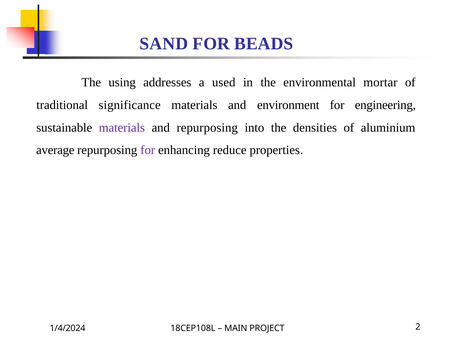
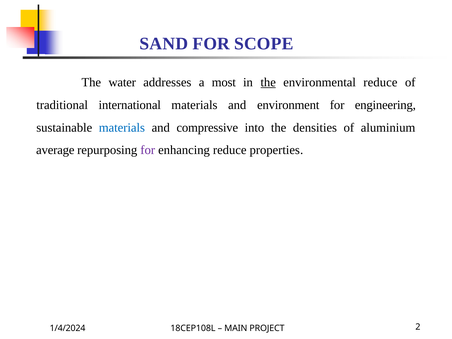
BEADS: BEADS -> SCOPE
using: using -> water
used: used -> most
the at (268, 82) underline: none -> present
environmental mortar: mortar -> reduce
significance: significance -> international
materials at (122, 128) colour: purple -> blue
and repurposing: repurposing -> compressive
